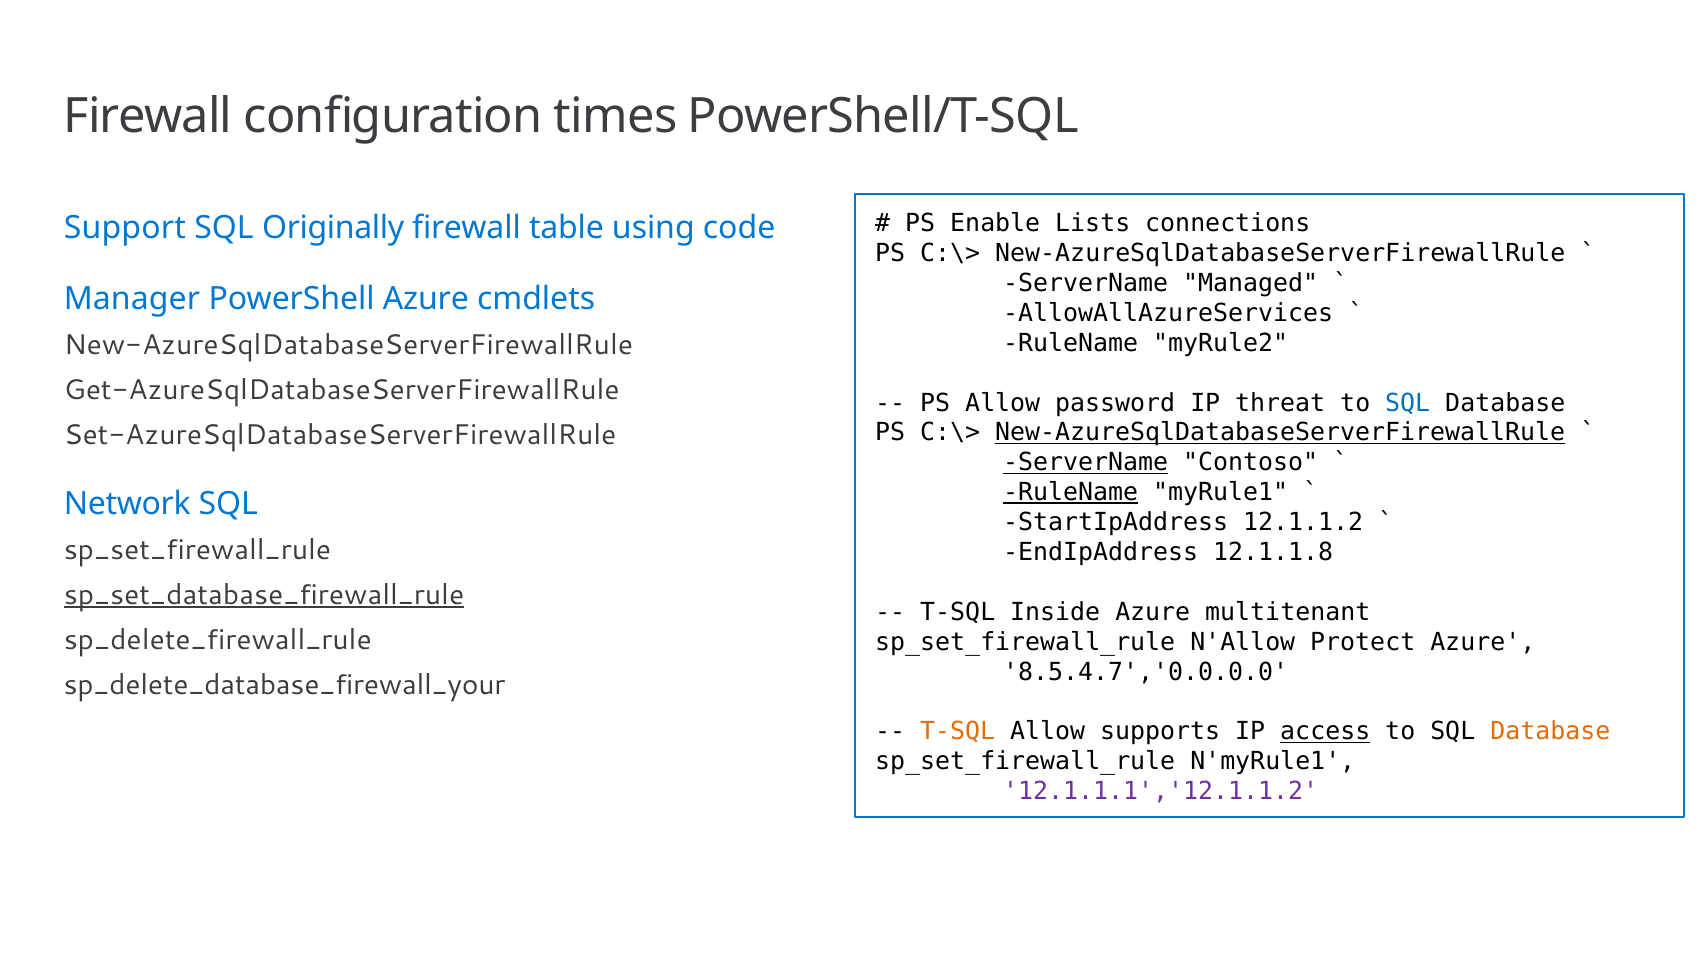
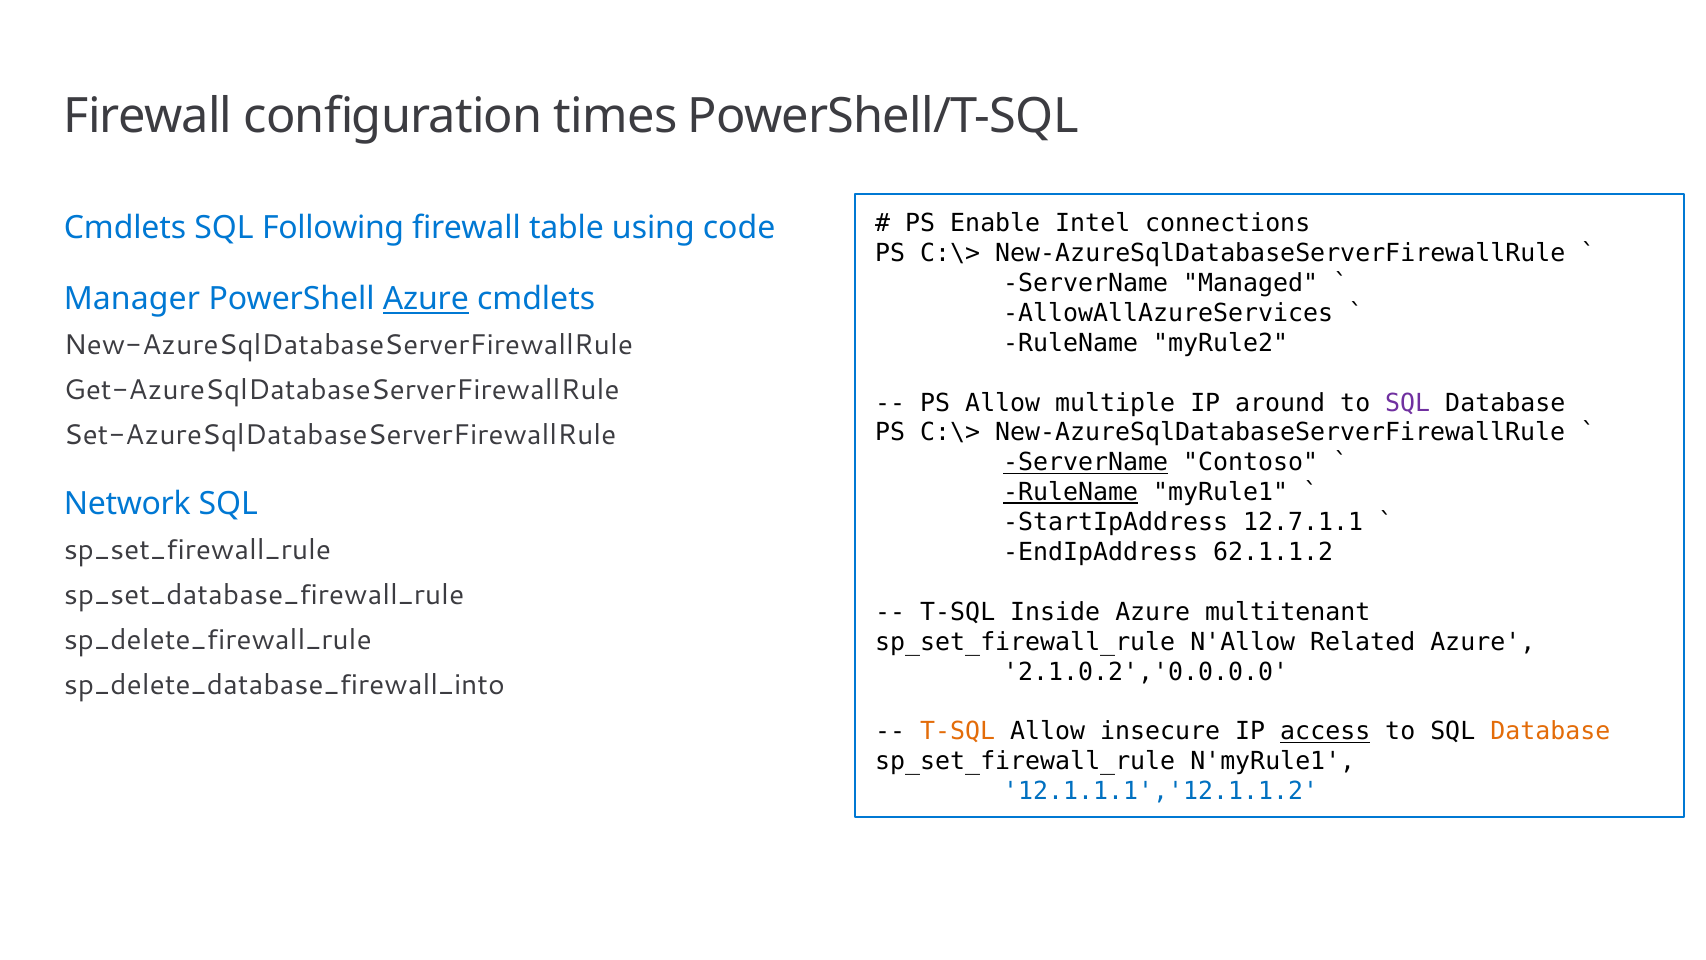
Lists: Lists -> Intel
Support at (125, 228): Support -> Cmdlets
Originally: Originally -> Following
Azure at (426, 299) underline: none -> present
password: password -> multiple
threat: threat -> around
SQL at (1408, 403) colour: blue -> purple
New-AzureSqlDatabaseServerFirewallRule at (1280, 433) underline: present -> none
12.1.1.2: 12.1.1.2 -> 12.7.1.1
12.1.1.8: 12.1.1.8 -> 62.1.1.2
sp_set_database_firewall_rule underline: present -> none
Protect: Protect -> Related
8.5.4.7','0.0.0.0: 8.5.4.7','0.0.0.0 -> 2.1.0.2','0.0.0.0
sp_delete_database_firewall_your: sp_delete_database_firewall_your -> sp_delete_database_firewall_into
supports: supports -> insecure
12.1.1.1','12.1.1.2 colour: purple -> blue
